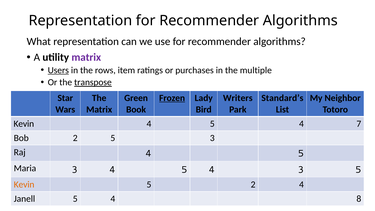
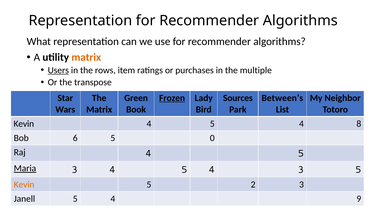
matrix at (86, 57) colour: purple -> orange
transpose underline: present -> none
Writers: Writers -> Sources
Standard’s: Standard’s -> Between’s
7: 7 -> 8
Bob 2: 2 -> 6
5 3: 3 -> 0
Maria underline: none -> present
2 4: 4 -> 3
8: 8 -> 9
